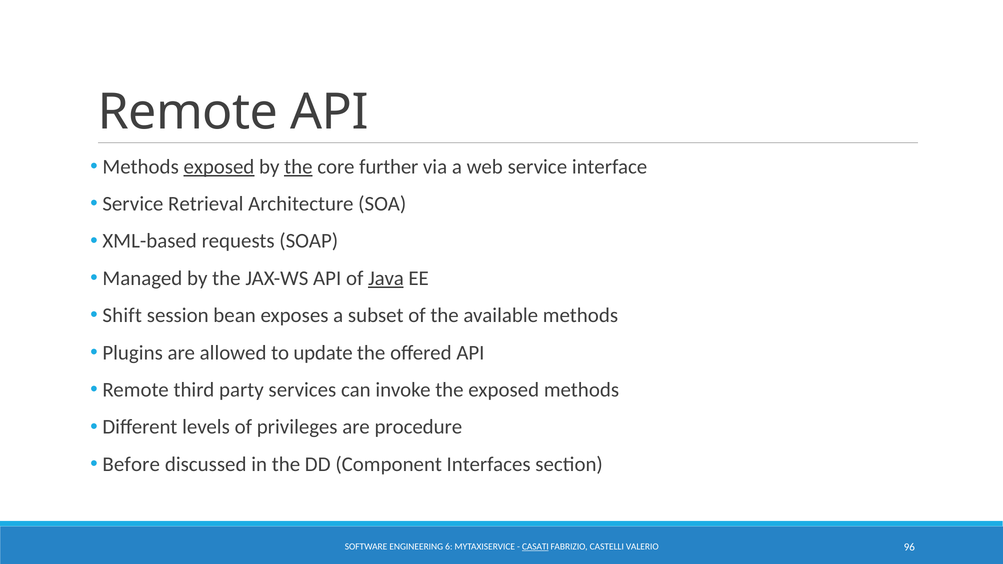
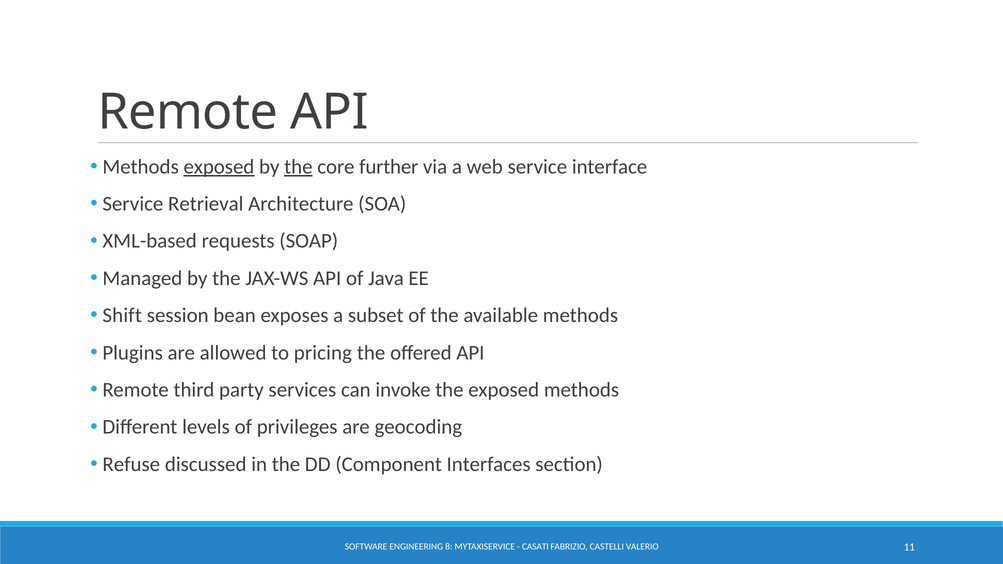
Java underline: present -> none
update: update -> pricing
procedure: procedure -> geocoding
Before: Before -> Refuse
6: 6 -> 8
CASATI underline: present -> none
96: 96 -> 11
